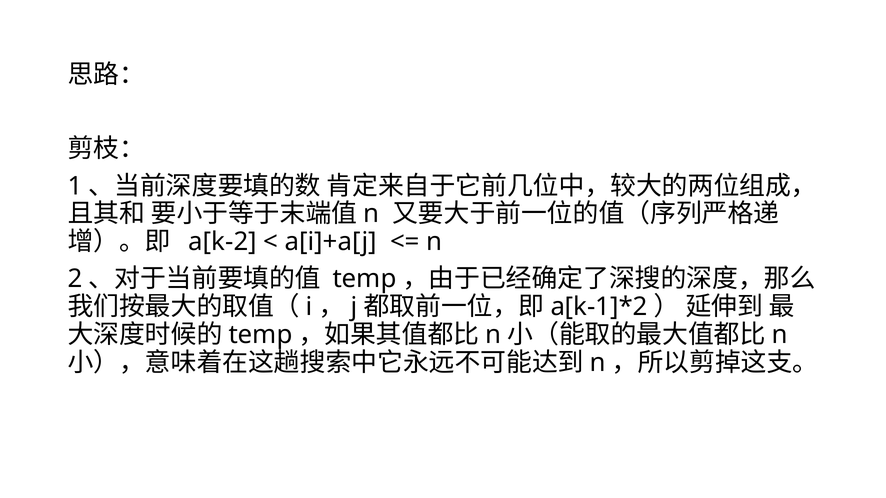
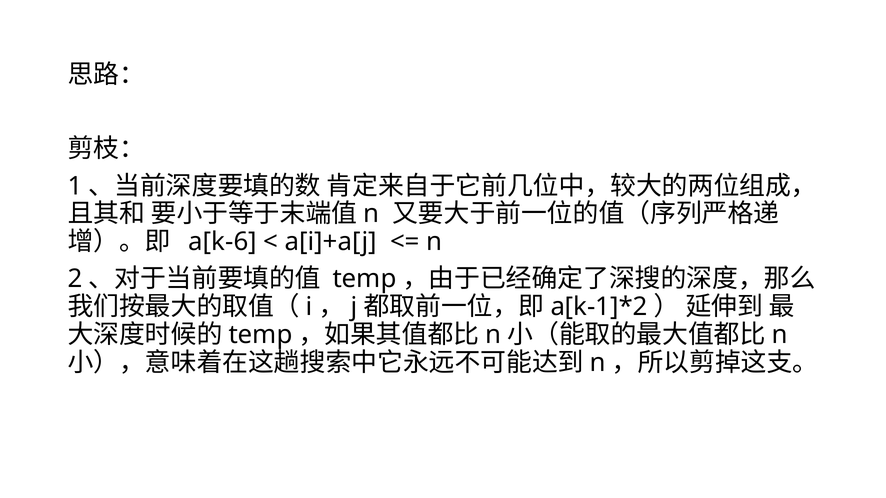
a[k-2: a[k-2 -> a[k-6
